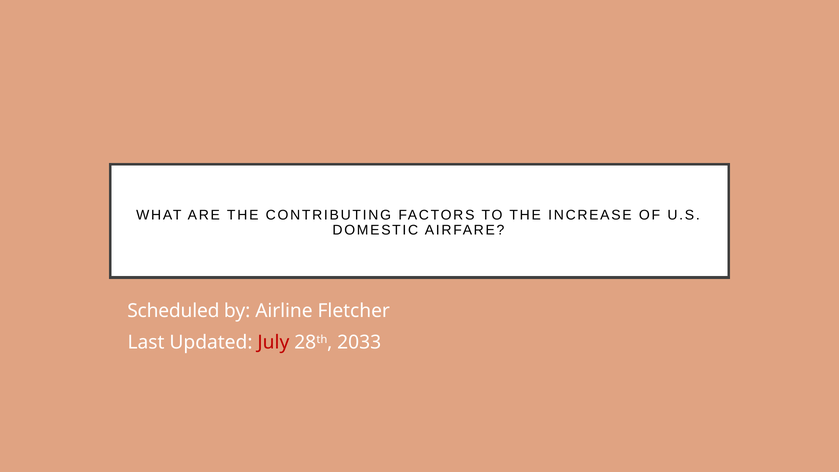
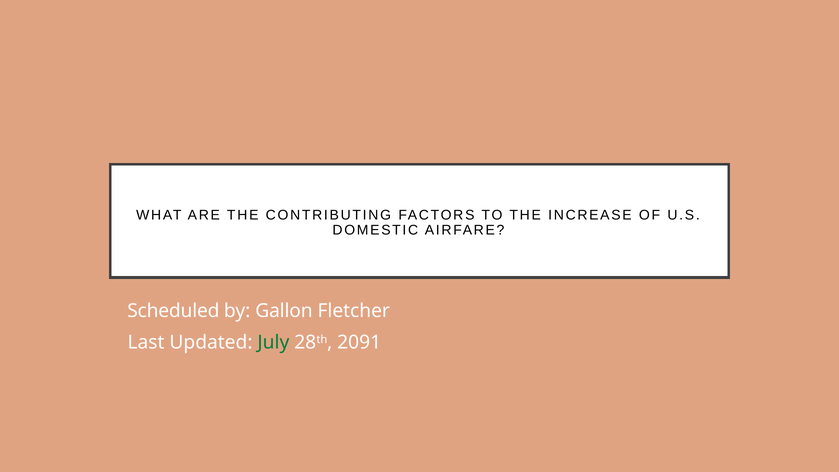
Airline: Airline -> Gallon
July colour: red -> green
2033: 2033 -> 2091
